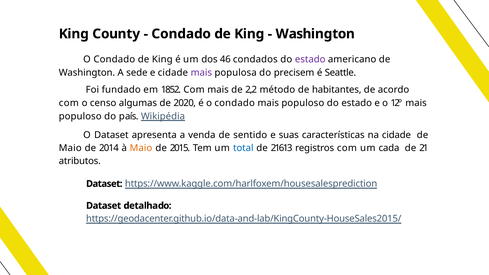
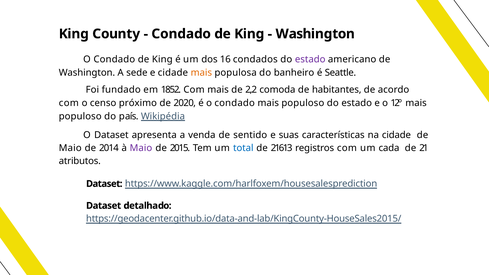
46: 46 -> 16
mais at (201, 73) colour: purple -> orange
precisem: precisem -> banheiro
método: método -> comoda
algumas: algumas -> próximo
Maio at (141, 148) colour: orange -> purple
